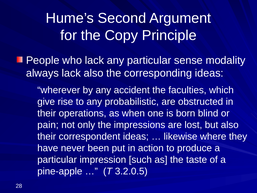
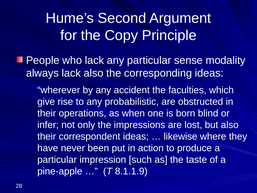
pain: pain -> infer
3.2.0.5: 3.2.0.5 -> 8.1.1.9
